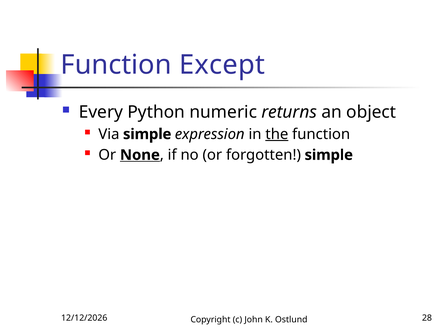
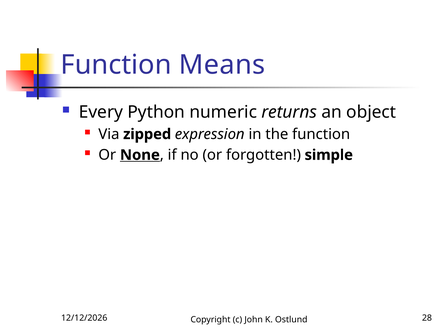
Except: Except -> Means
Via simple: simple -> zipped
the underline: present -> none
